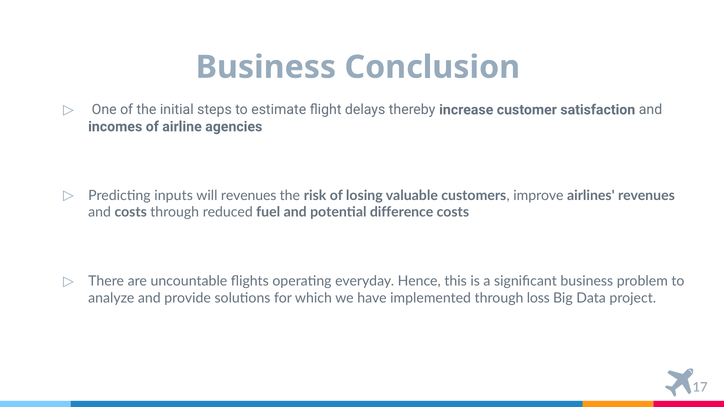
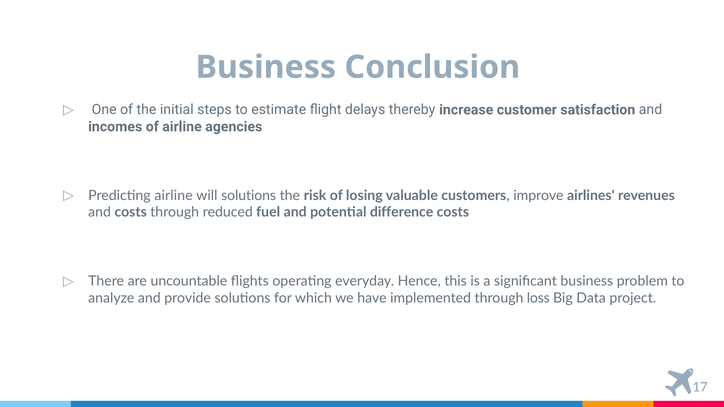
Predicting inputs: inputs -> airline
will revenues: revenues -> solutions
